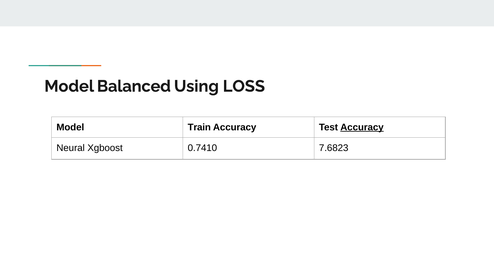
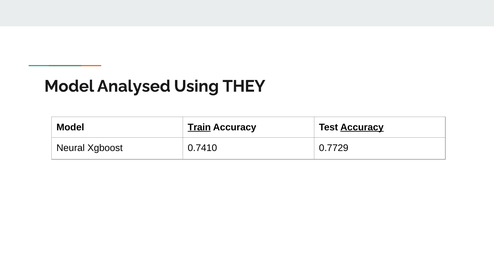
Balanced: Balanced -> Analysed
LOSS: LOSS -> THEY
Train underline: none -> present
7.6823: 7.6823 -> 0.7729
